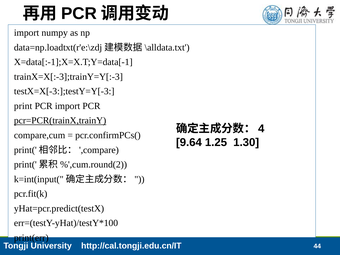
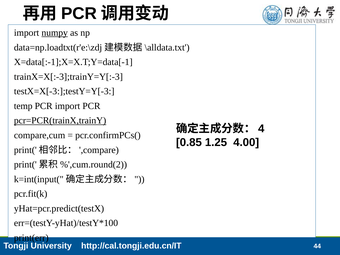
numpy underline: none -> present
print: print -> temp
9.64: 9.64 -> 0.85
1.30: 1.30 -> 4.00
